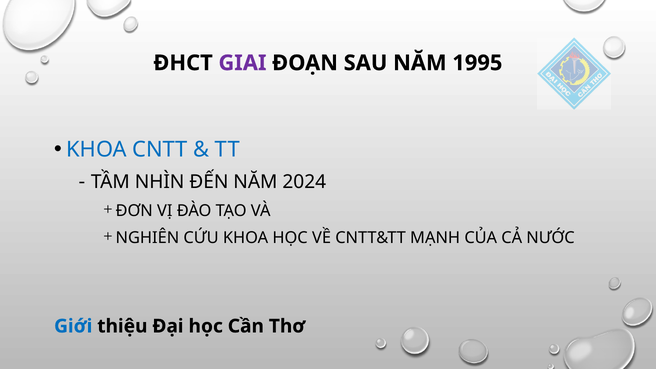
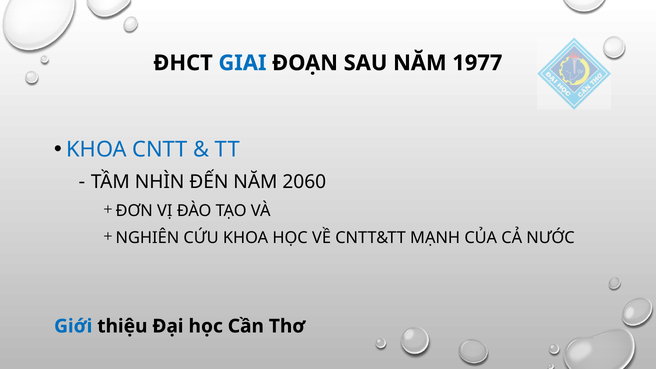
GIAI colour: purple -> blue
1995: 1995 -> 1977
2024: 2024 -> 2060
